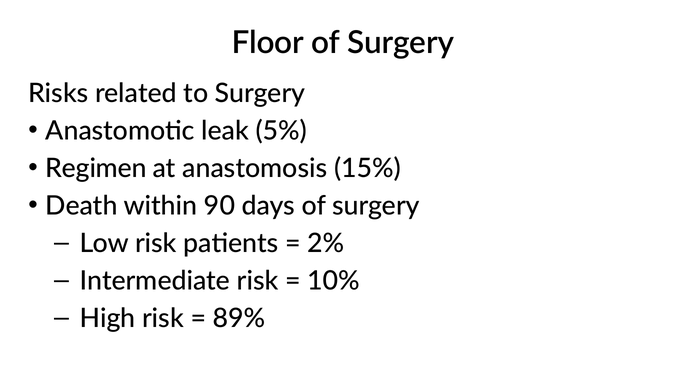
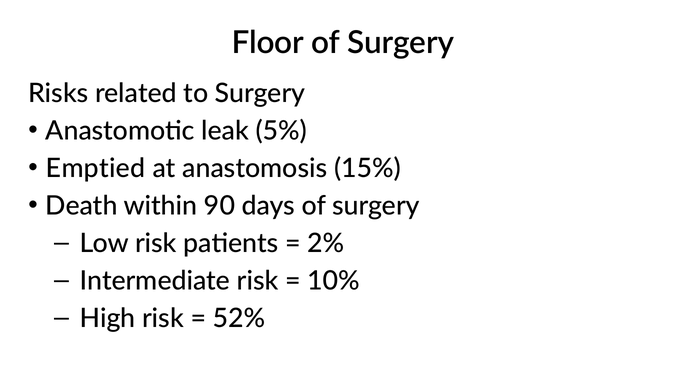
Regimen: Regimen -> Emptied
89%: 89% -> 52%
